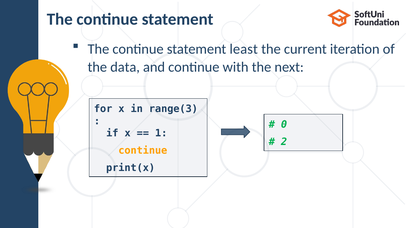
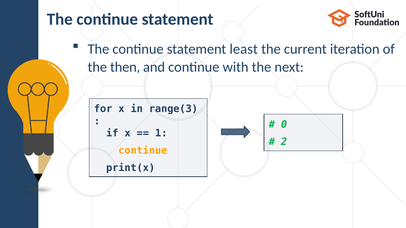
data: data -> then
